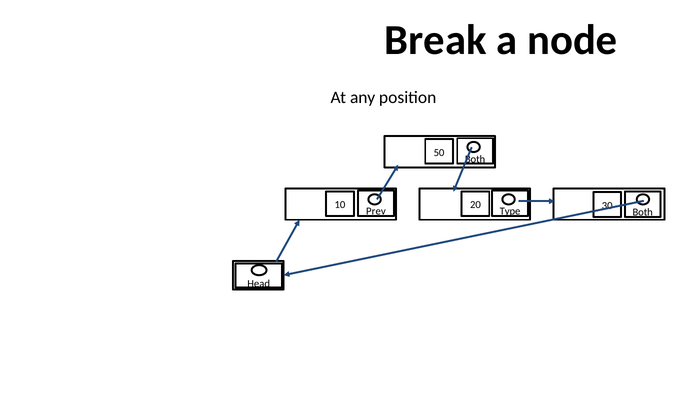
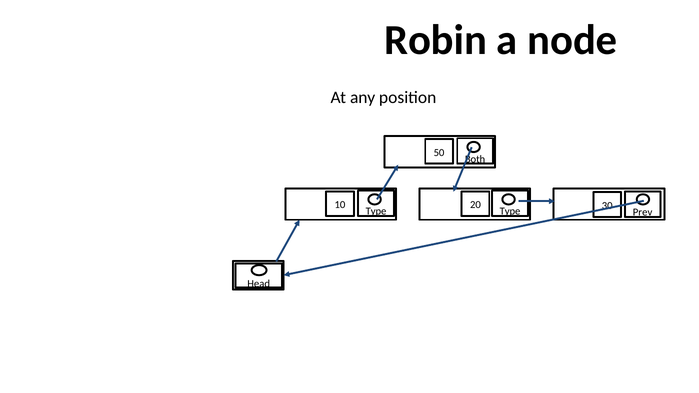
Break: Break -> Robin
Prev at (376, 212): Prev -> Type
Both at (643, 212): Both -> Prev
